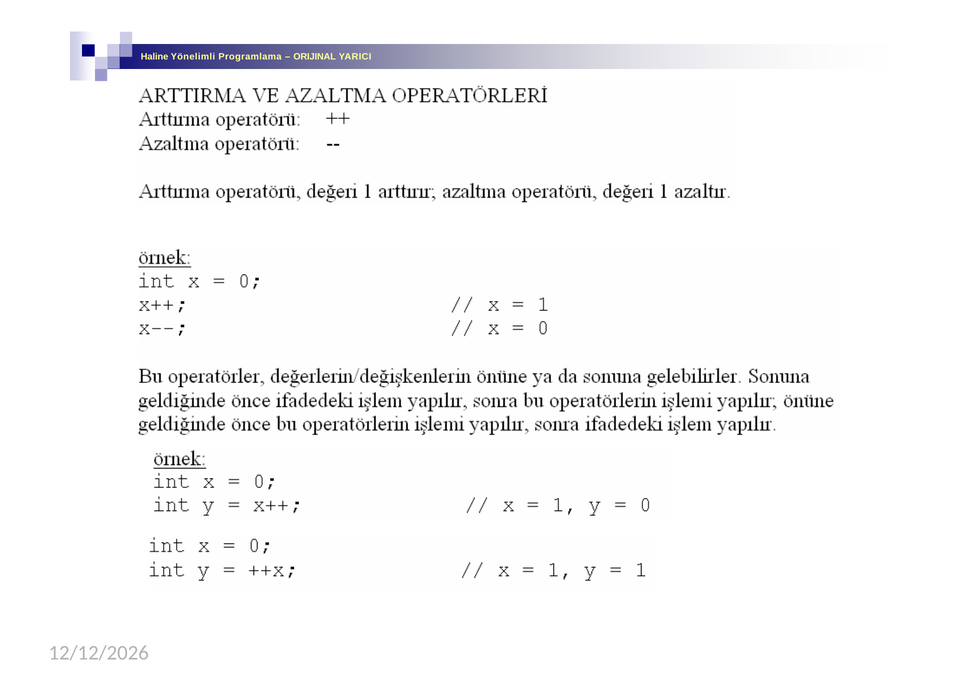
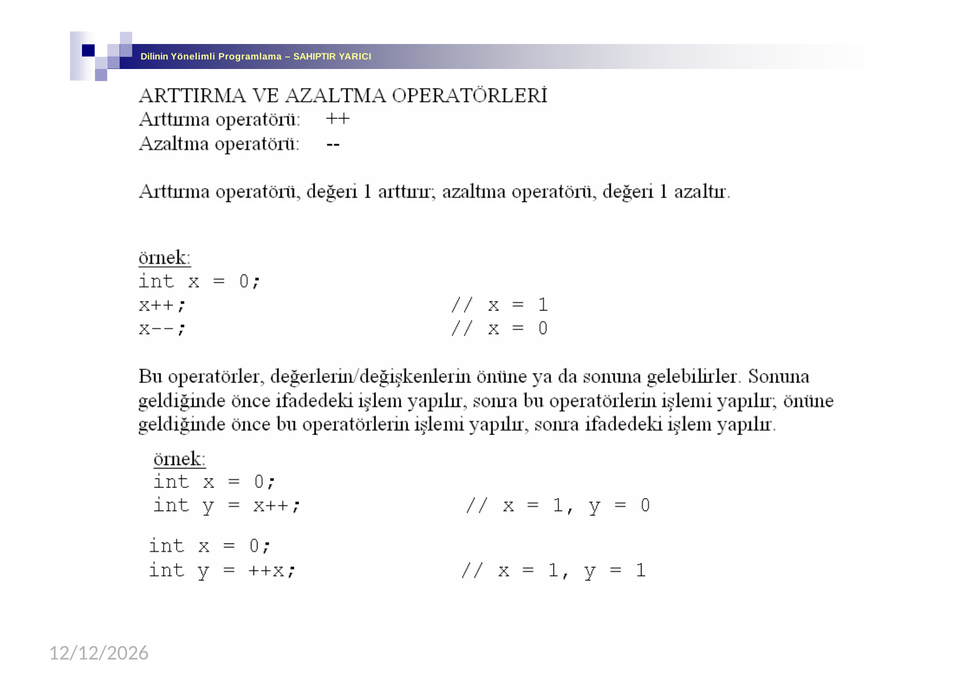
Haline: Haline -> Dilinin
ORIJINAL: ORIJINAL -> SAHIPTIR
